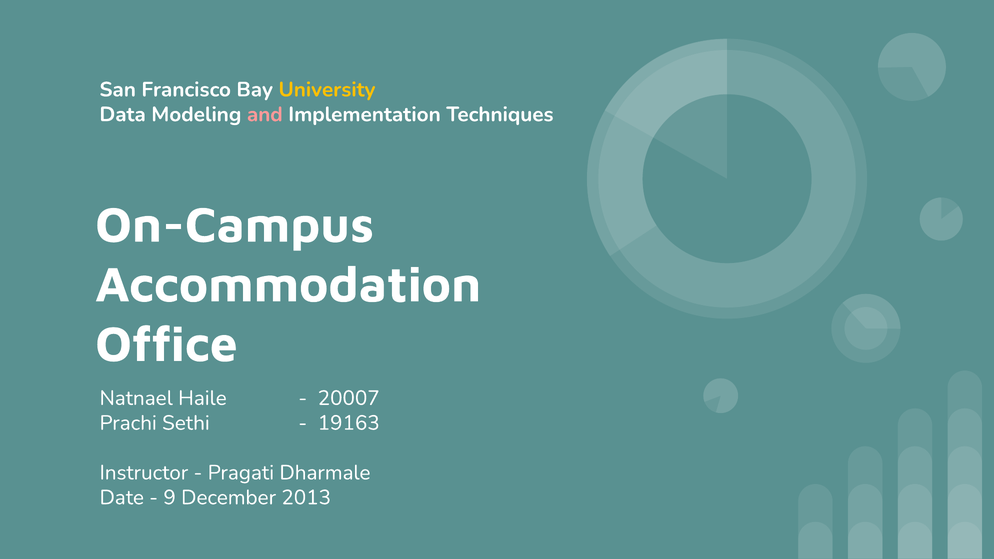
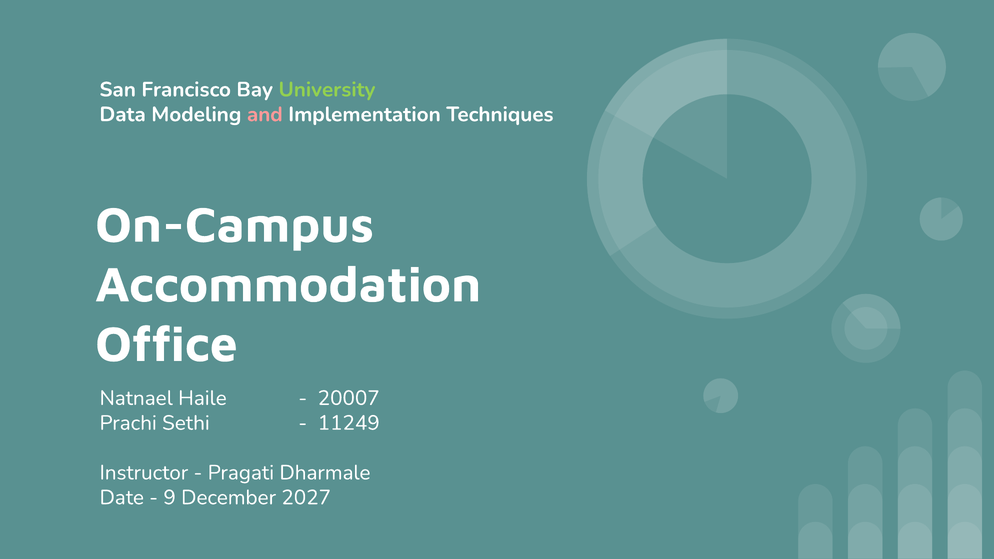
University colour: yellow -> light green
19163: 19163 -> 11249
2013: 2013 -> 2027
